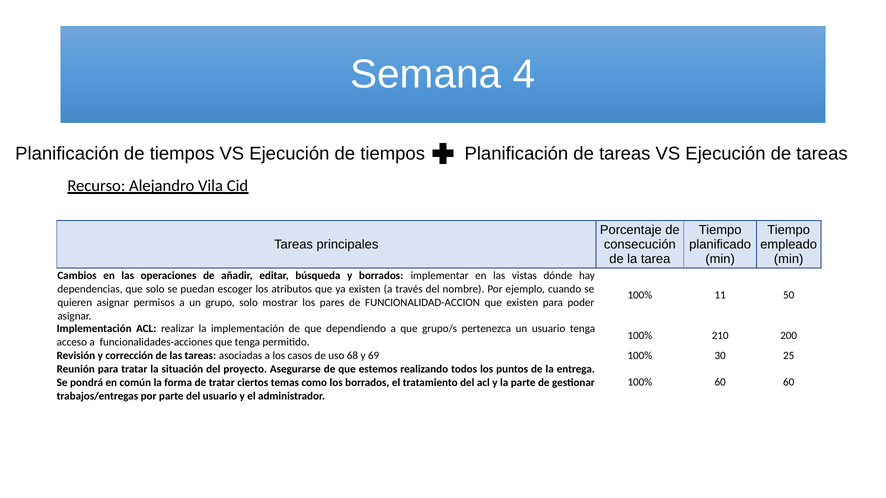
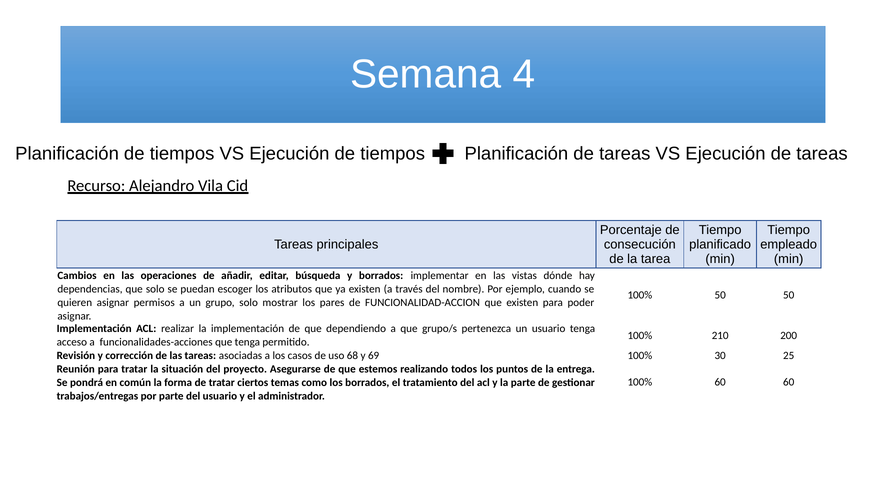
100% 11: 11 -> 50
